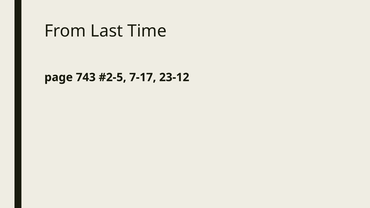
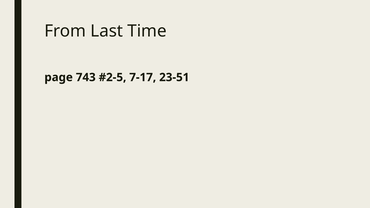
23-12: 23-12 -> 23-51
